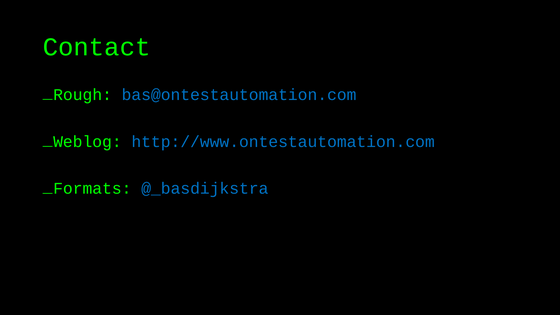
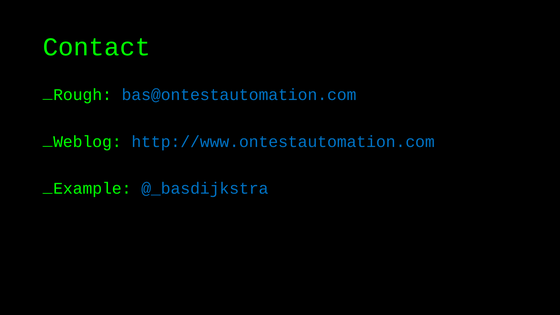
Formats: Formats -> Example
